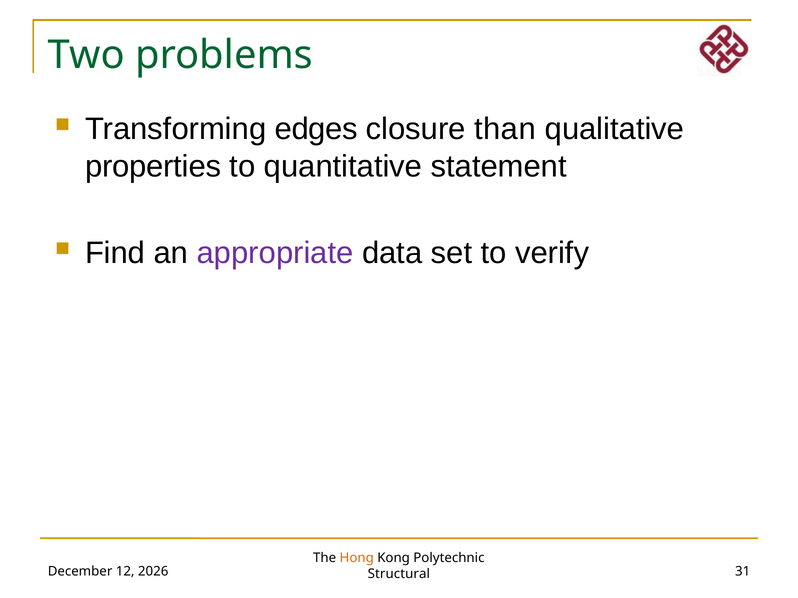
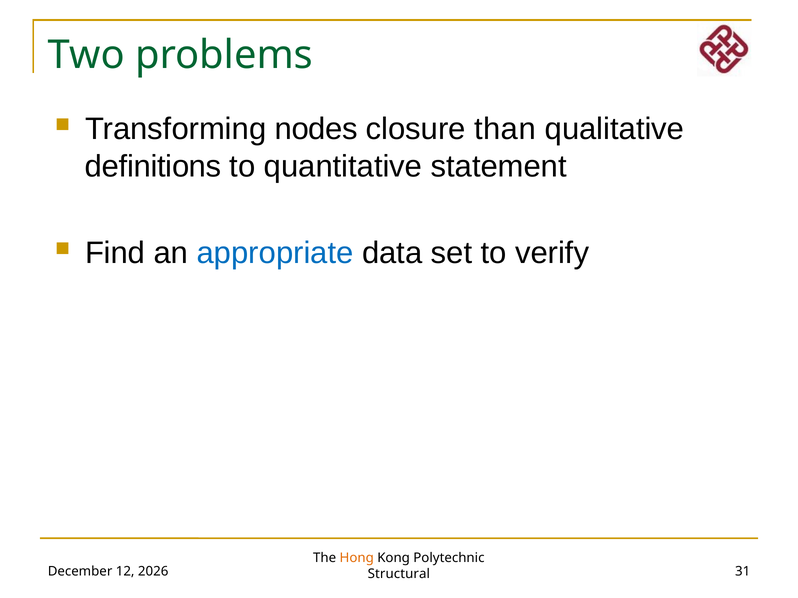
edges: edges -> nodes
properties: properties -> definitions
appropriate colour: purple -> blue
